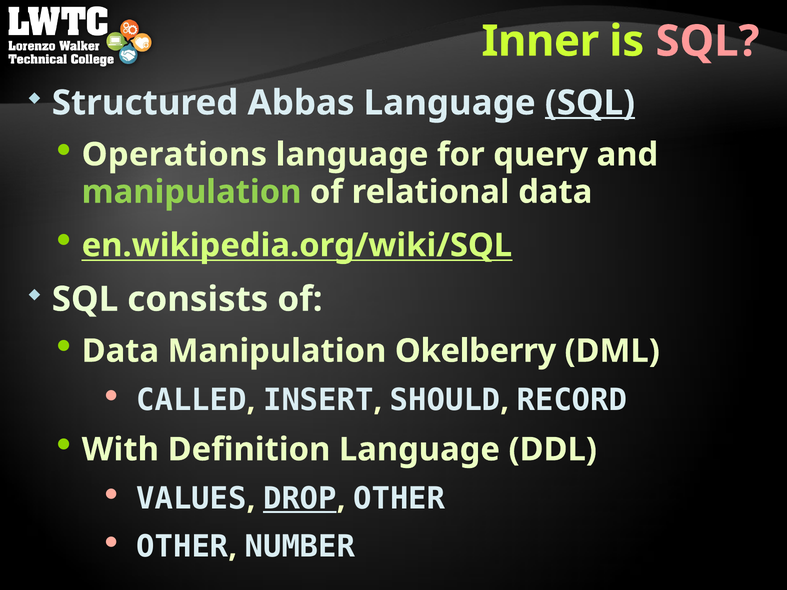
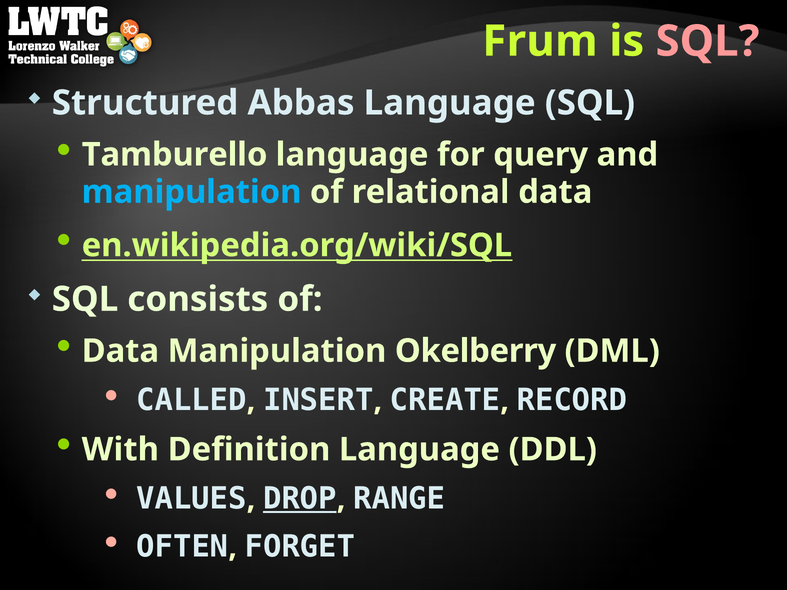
Inner: Inner -> Frum
SQL at (590, 103) underline: present -> none
Operations: Operations -> Tamburello
manipulation at (192, 192) colour: light green -> light blue
SHOULD: SHOULD -> CREATE
OTHER at (399, 499): OTHER -> RANGE
OTHER at (182, 547): OTHER -> OFTEN
NUMBER: NUMBER -> FORGET
